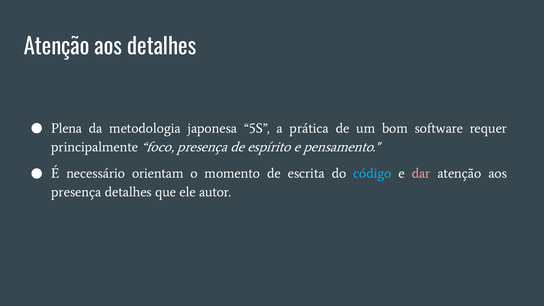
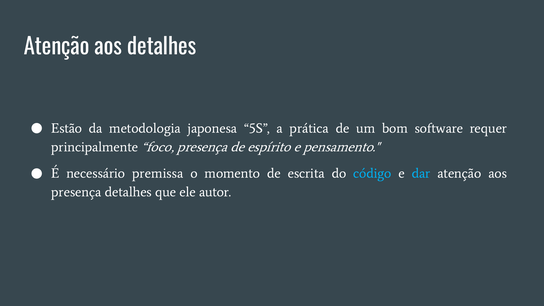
Plena: Plena -> Estão
orientam: orientam -> premissa
dar colour: pink -> light blue
